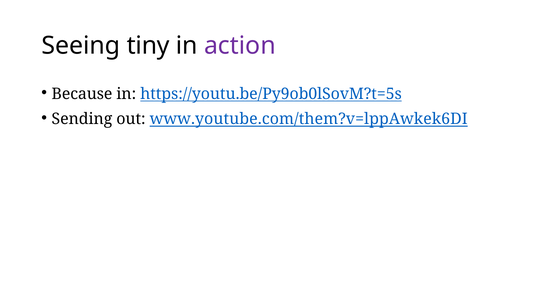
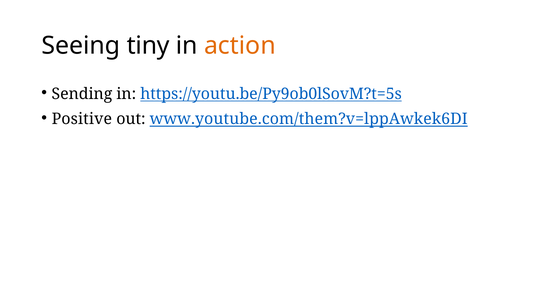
action colour: purple -> orange
Because: Because -> Sending
Sending: Sending -> Positive
